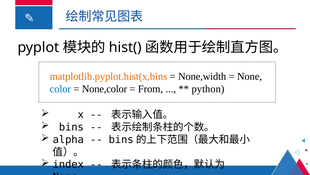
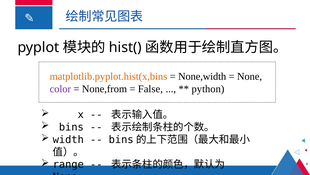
color colour: blue -> purple
None,color: None,color -> None,from
From: From -> False
alpha: alpha -> width
index: index -> range
